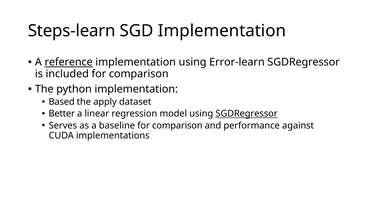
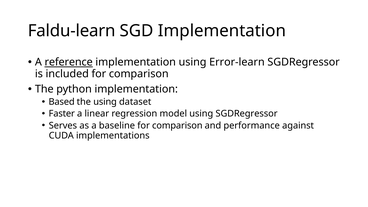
Steps-learn: Steps-learn -> Faldu-learn
the apply: apply -> using
Better: Better -> Faster
SGDRegressor at (247, 114) underline: present -> none
